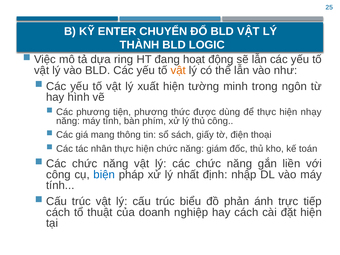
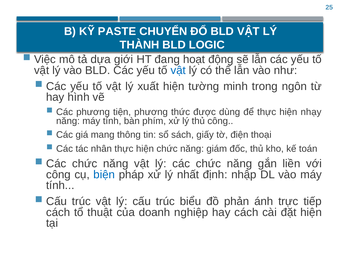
ENTER: ENTER -> PASTE
ring: ring -> giới
vật at (178, 70) colour: orange -> blue
